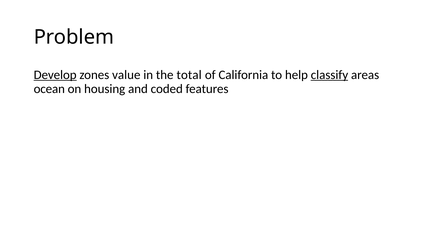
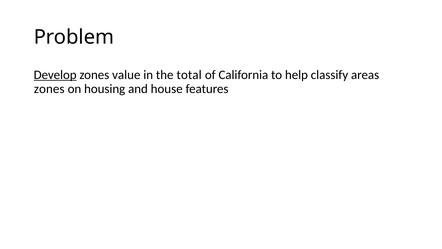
classify underline: present -> none
ocean at (49, 89): ocean -> zones
coded: coded -> house
